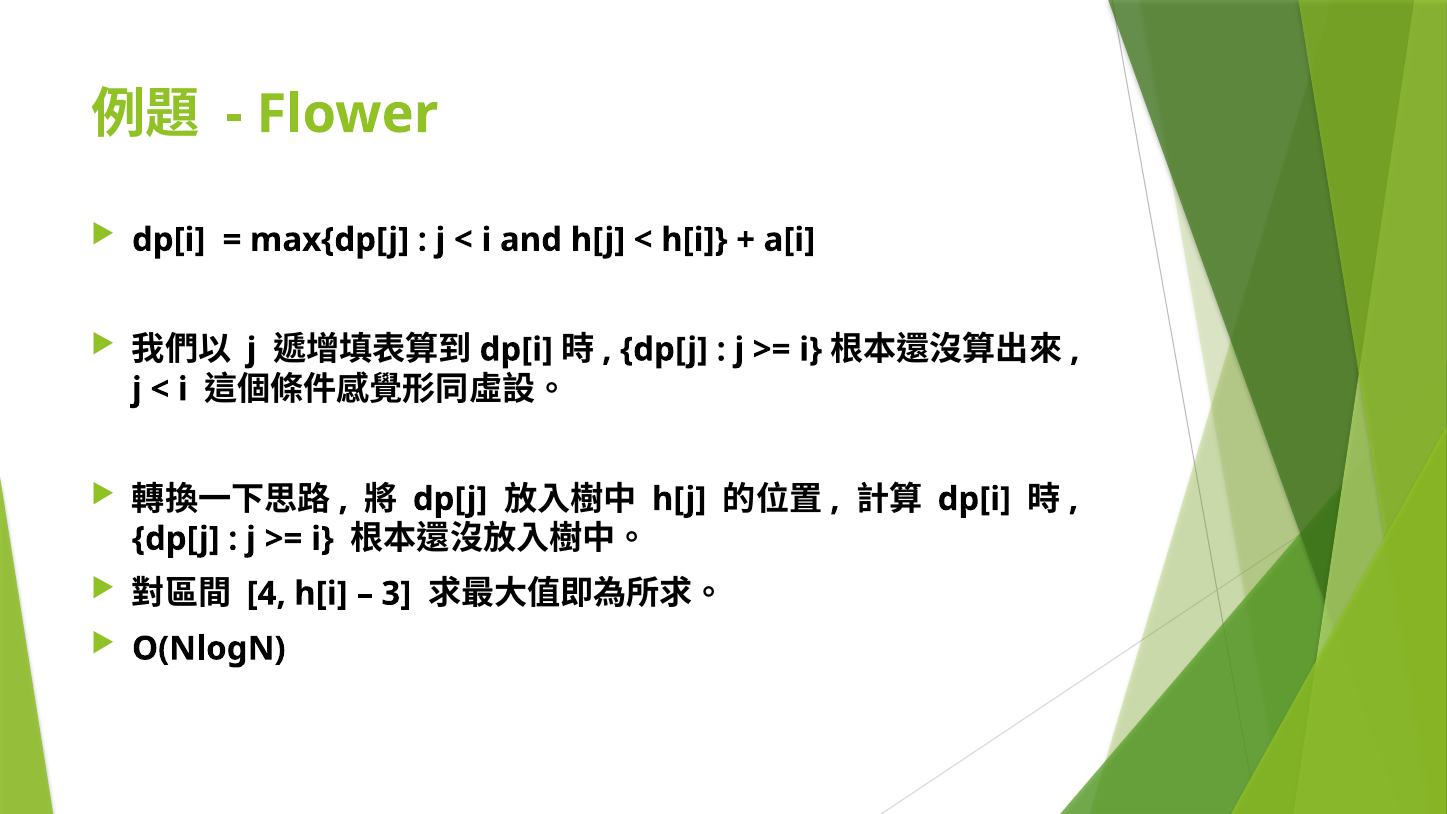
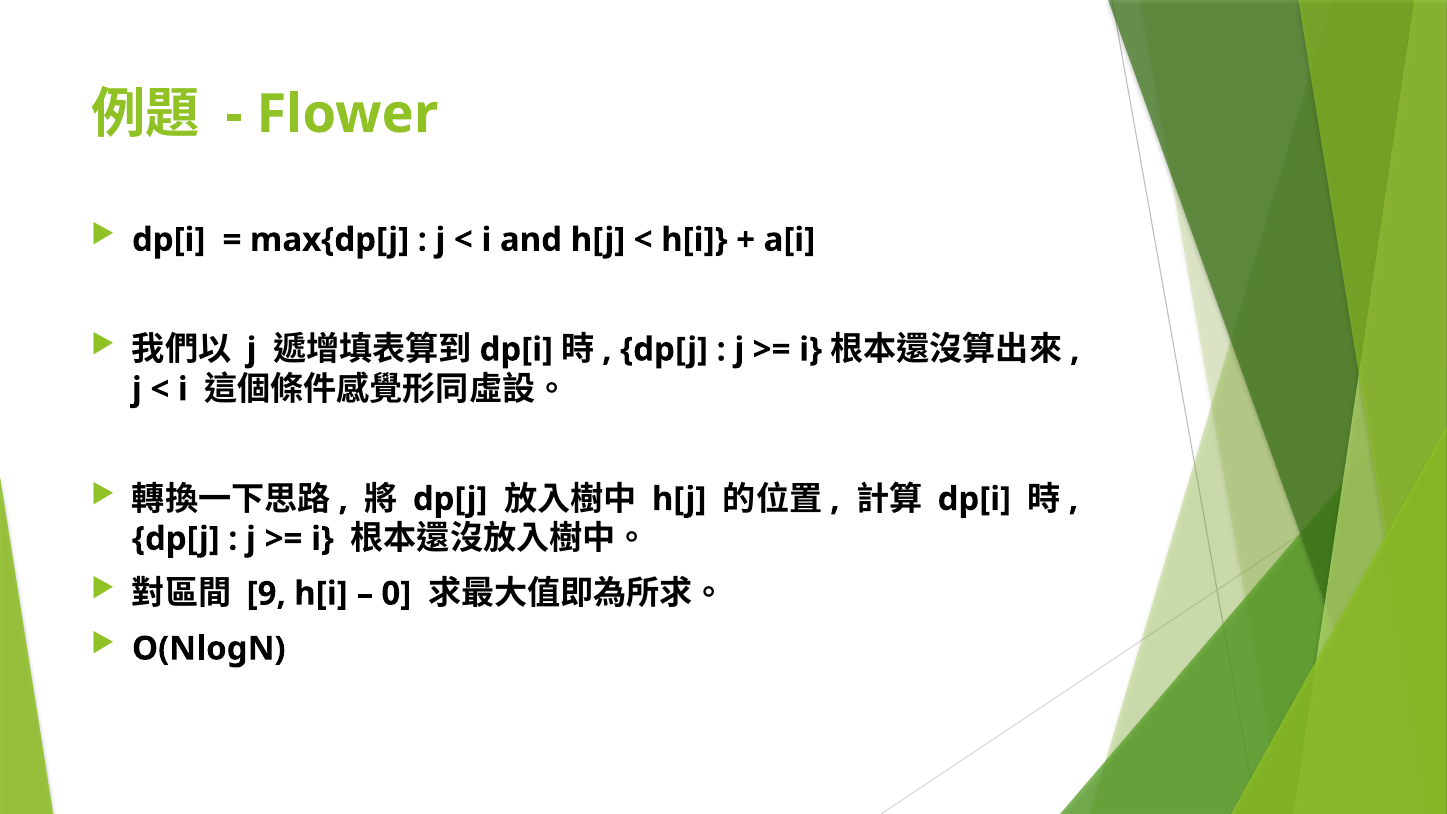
4: 4 -> 9
3: 3 -> 0
